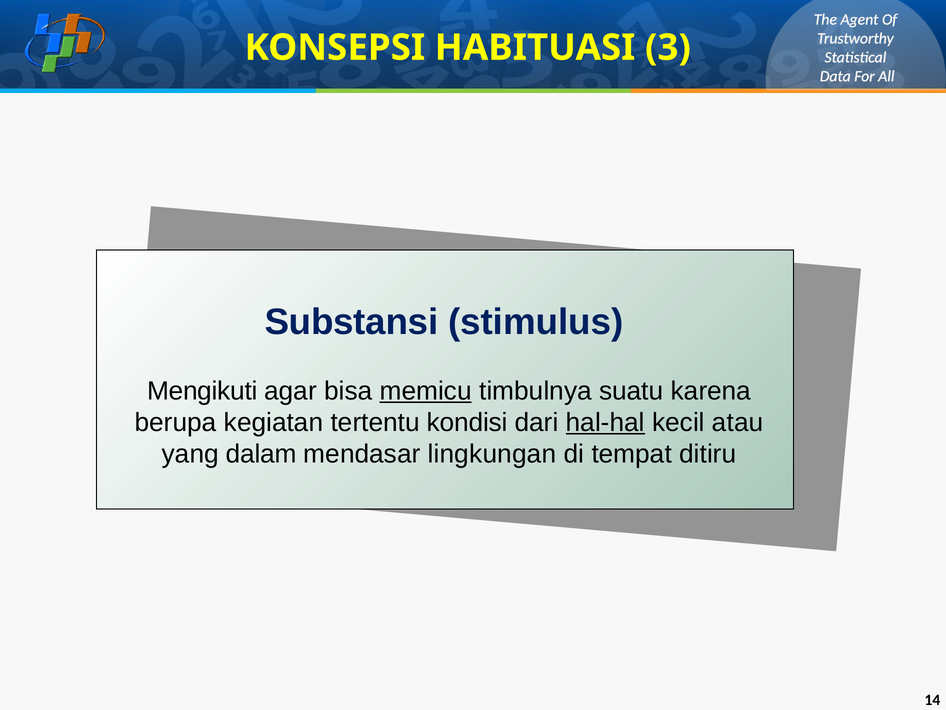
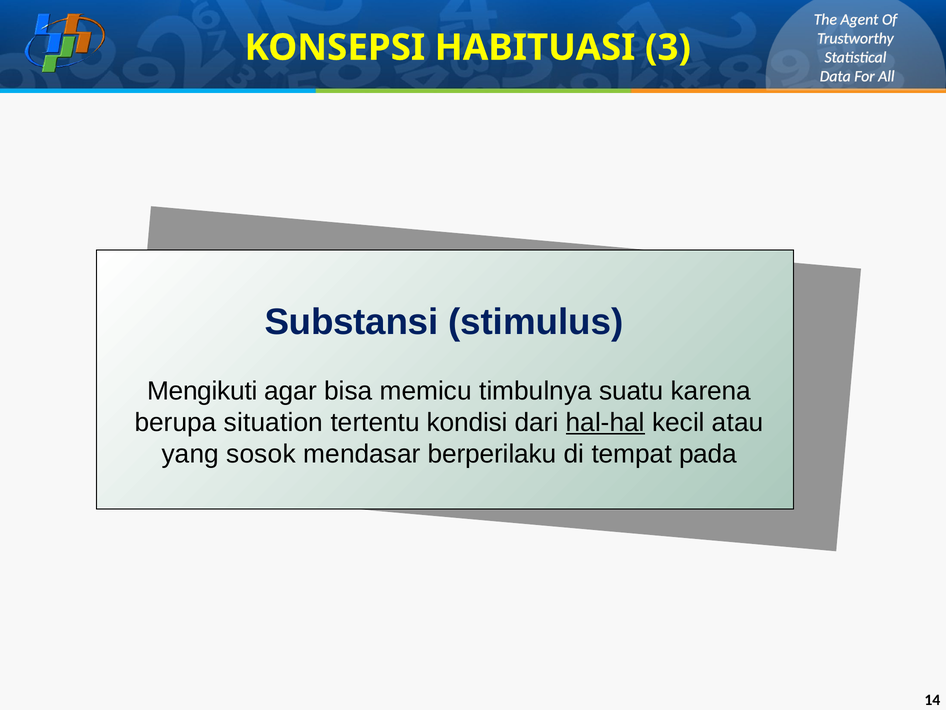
memicu underline: present -> none
kegiatan: kegiatan -> situation
dalam: dalam -> sosok
lingkungan: lingkungan -> berperilaku
ditiru: ditiru -> pada
